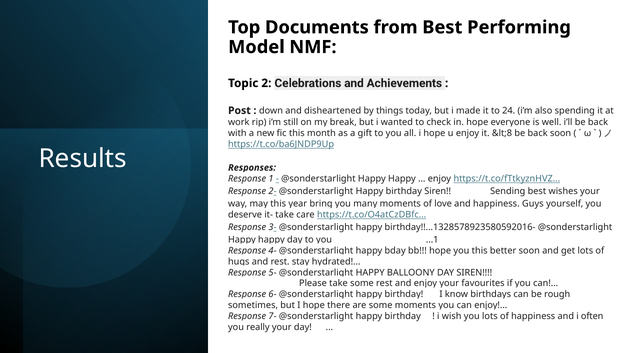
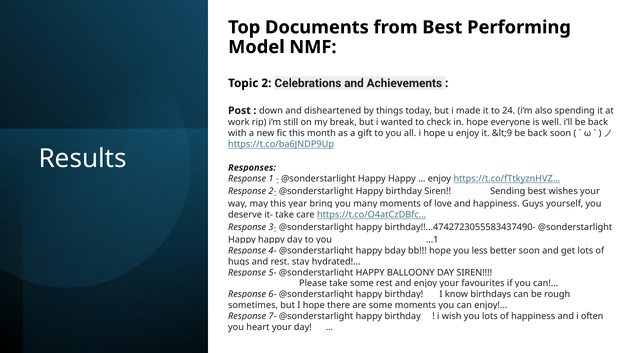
&lt;8: &lt;8 -> &lt;9
birthday!!...1328578923580592016-: birthday!!...1328578923580592016- -> birthday!!...4742723055583437490-
you this: this -> less
really: really -> heart
